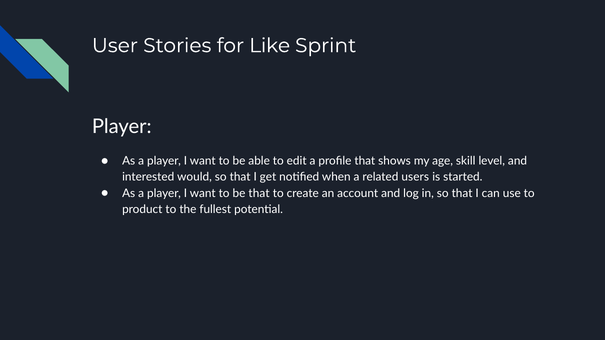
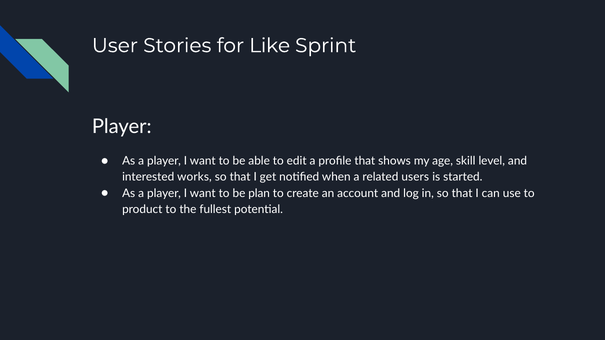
would: would -> works
be that: that -> plan
